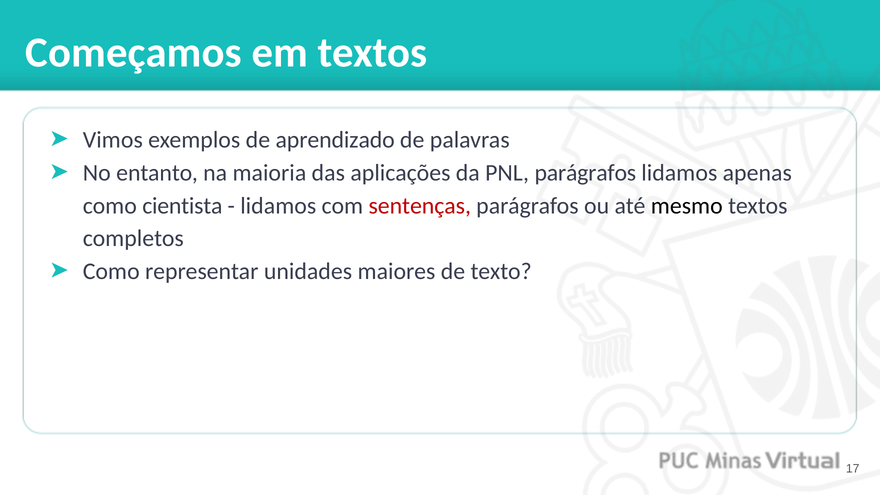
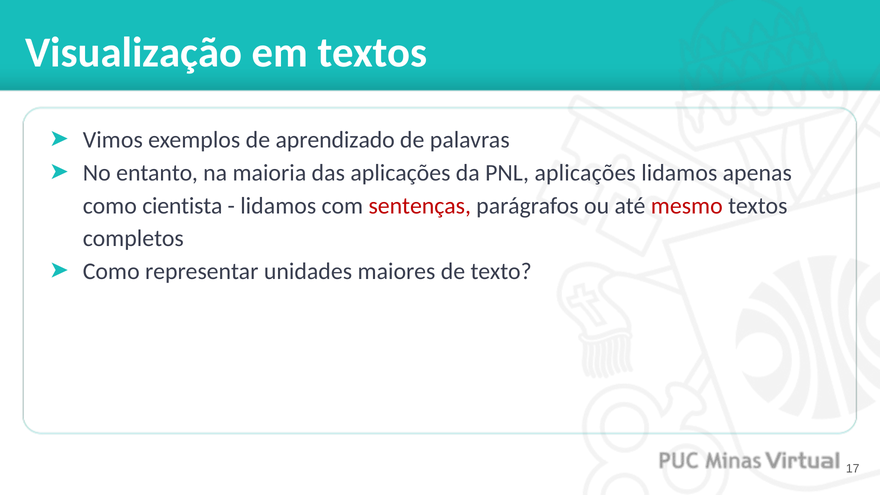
Começamos: Começamos -> Visualização
PNL parágrafos: parágrafos -> aplicações
mesmo colour: black -> red
